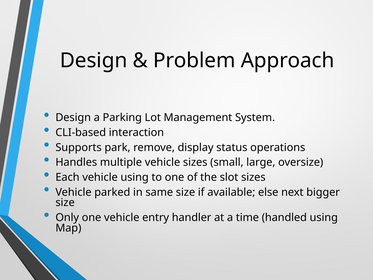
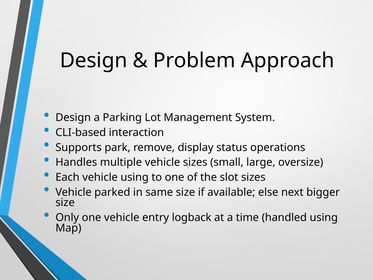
handler: handler -> logback
